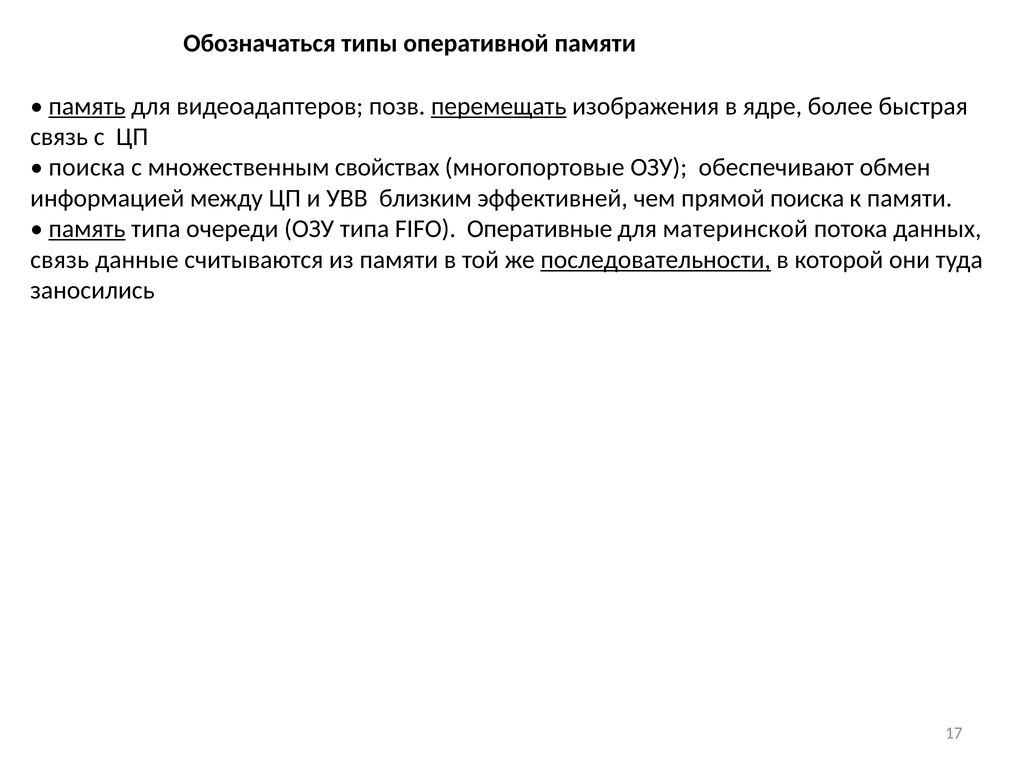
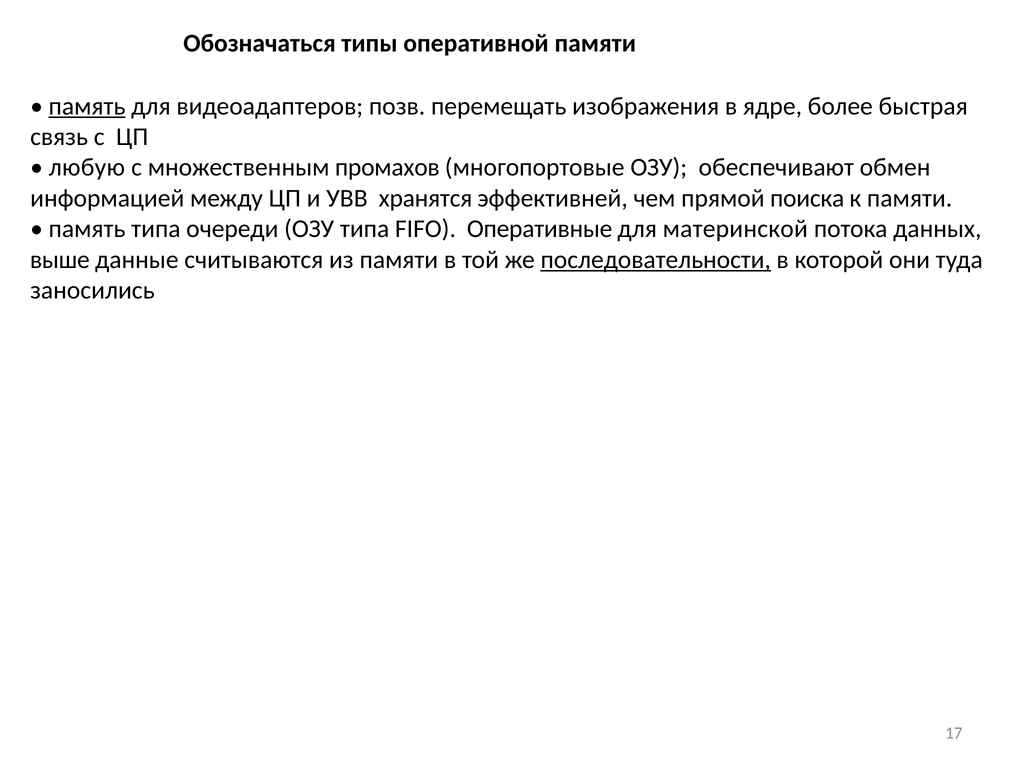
перемещать underline: present -> none
поиска at (87, 168): поиска -> любую
свойствах: свойствах -> промахов
близким: близким -> хранятся
память at (87, 229) underline: present -> none
связь at (60, 260): связь -> выше
